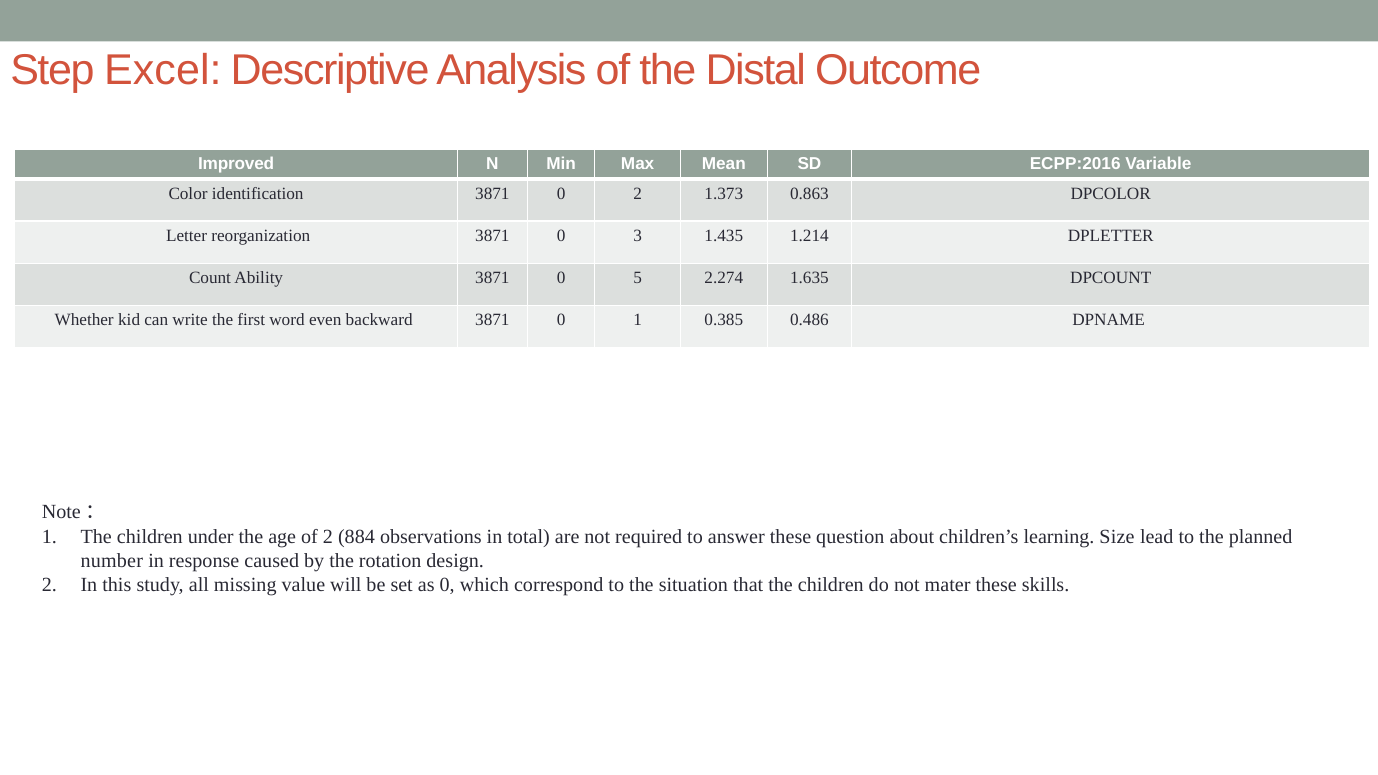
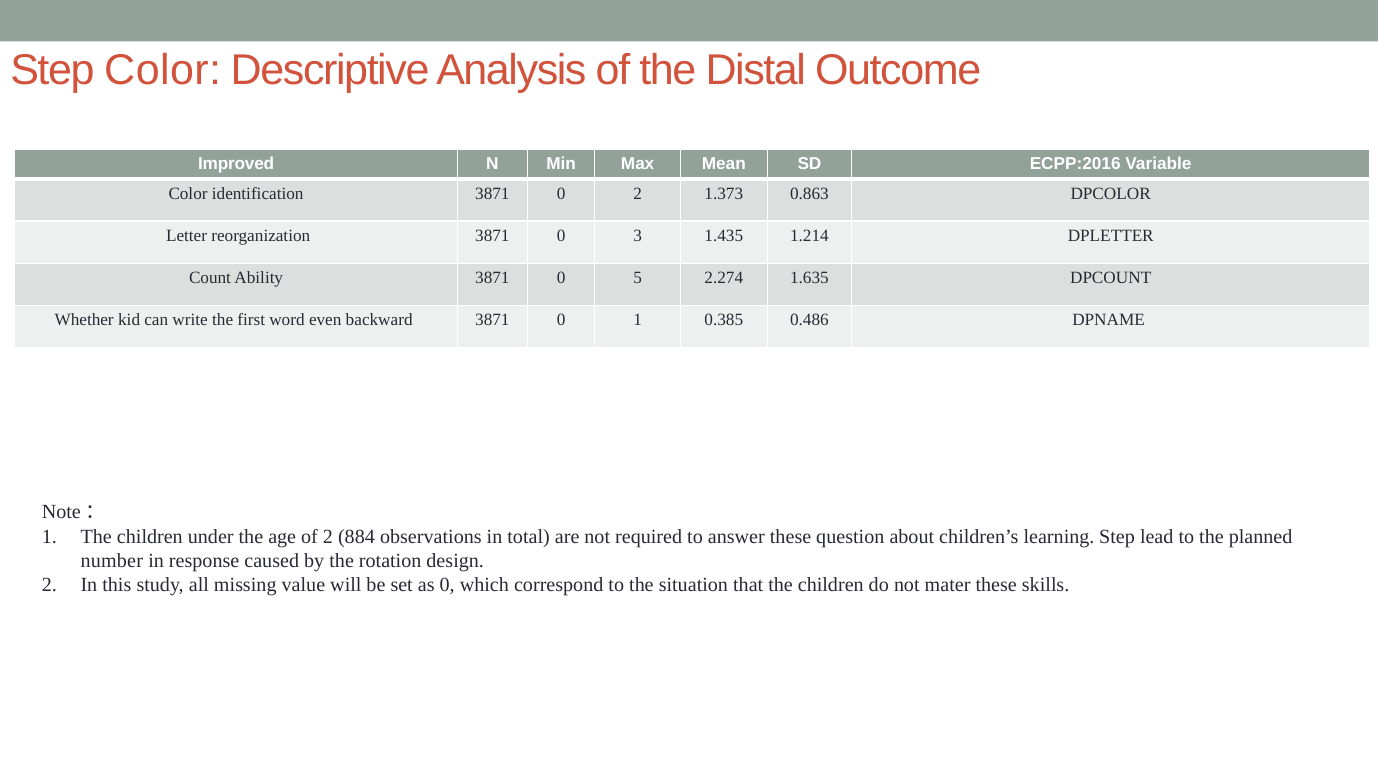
Step Excel: Excel -> Color
learning Size: Size -> Step
